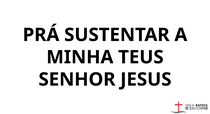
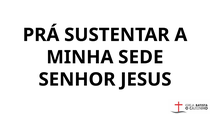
TEUS: TEUS -> SEDE
